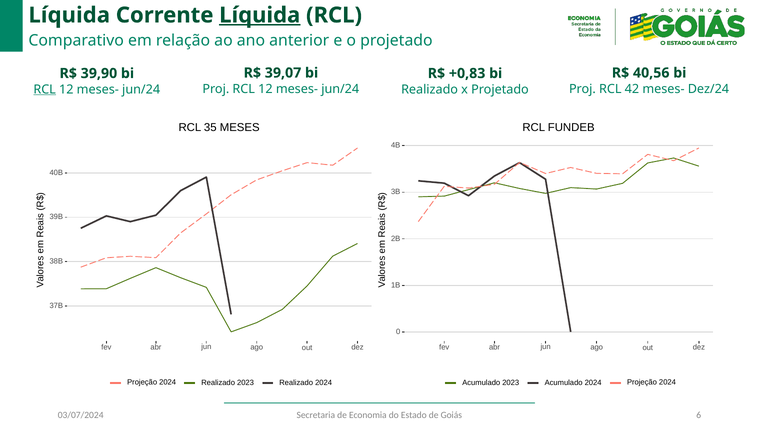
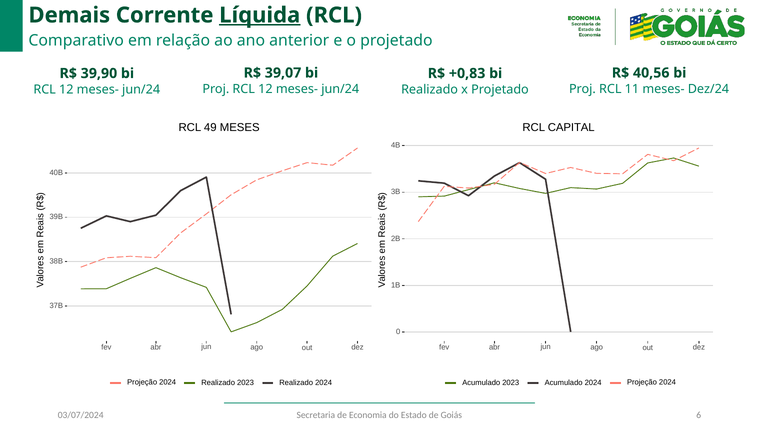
Líquida at (69, 15): Líquida -> Demais
42: 42 -> 11
RCL at (45, 89) underline: present -> none
35: 35 -> 49
FUNDEB: FUNDEB -> CAPITAL
